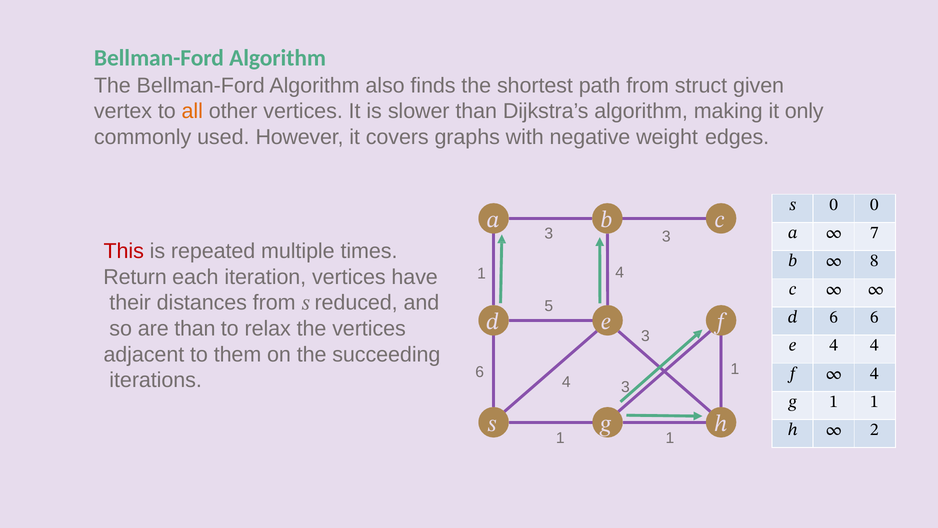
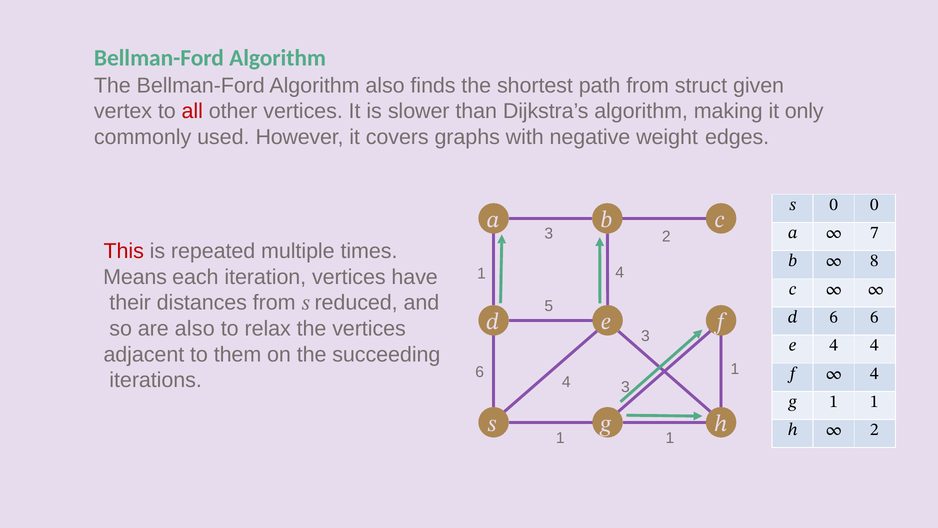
all colour: orange -> red
3 at (666, 236): 3 -> 2
Return: Return -> Means
are than: than -> also
